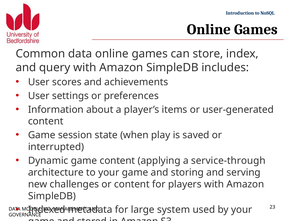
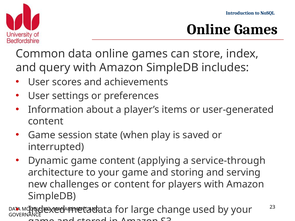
system: system -> change
